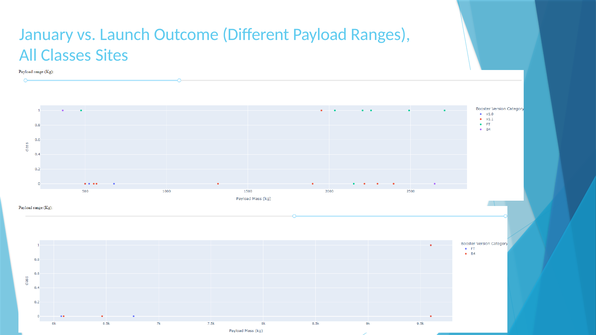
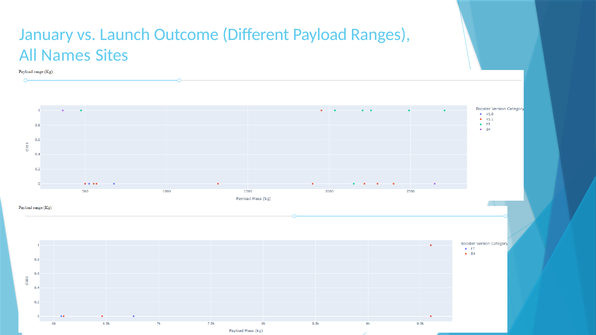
Classes: Classes -> Names
